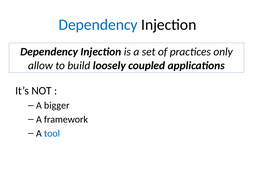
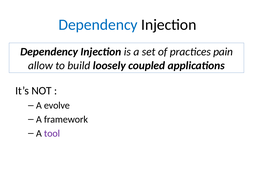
only: only -> pain
bigger: bigger -> evolve
tool colour: blue -> purple
